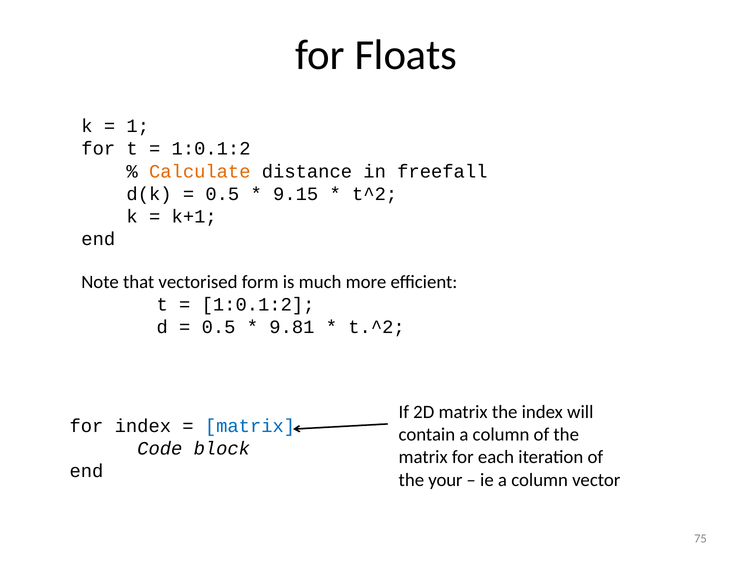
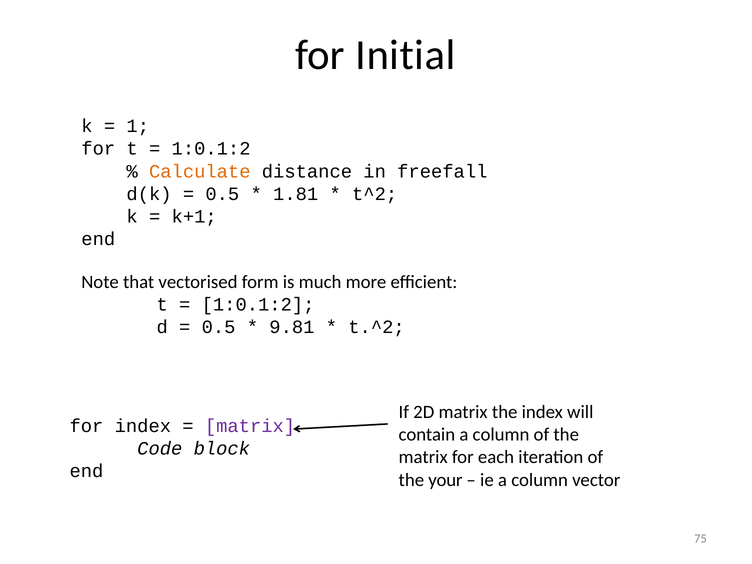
Floats: Floats -> Initial
9.15: 9.15 -> 1.81
matrix at (250, 426) colour: blue -> purple
